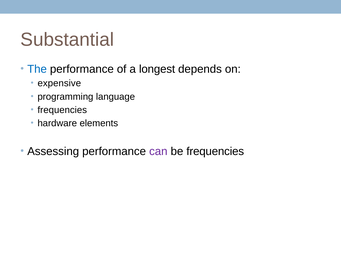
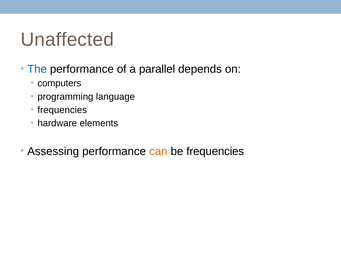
Substantial: Substantial -> Unaffected
longest: longest -> parallel
expensive: expensive -> computers
can colour: purple -> orange
